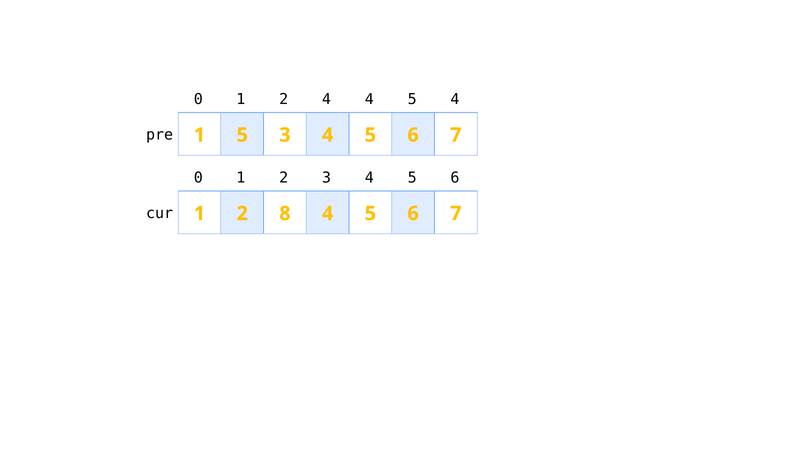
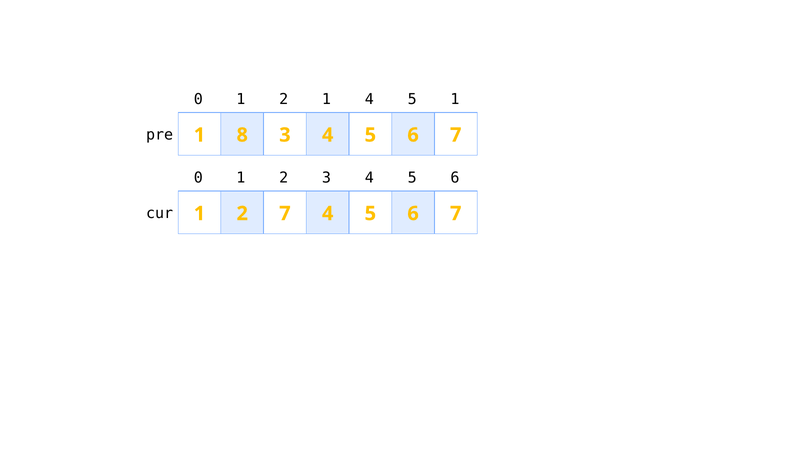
2 4: 4 -> 1
5 4: 4 -> 1
1 5: 5 -> 8
2 8: 8 -> 7
